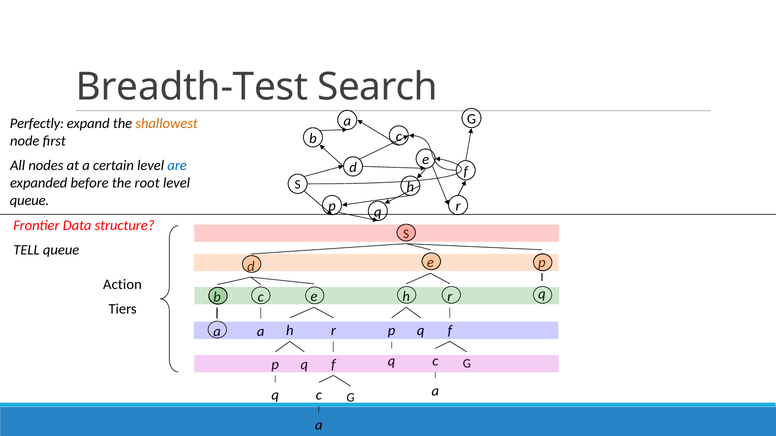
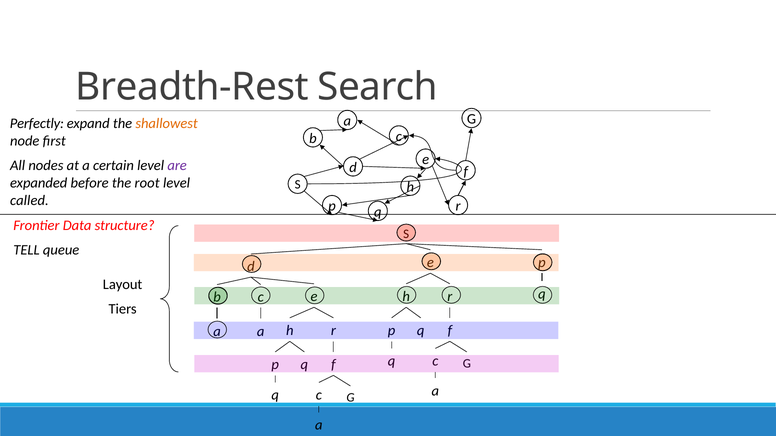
Breadth-Test: Breadth-Test -> Breadth-Rest
are colour: blue -> purple
queue at (29, 201): queue -> called
Action: Action -> Layout
